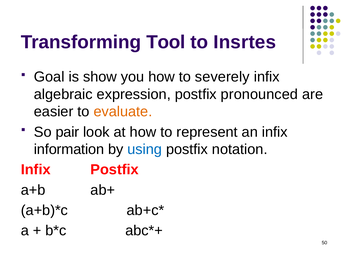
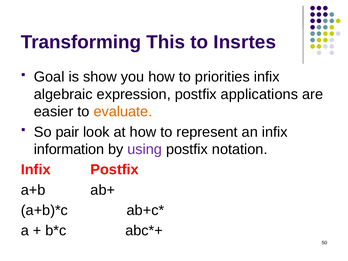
Tool: Tool -> This
severely: severely -> priorities
pronounced: pronounced -> applications
using colour: blue -> purple
